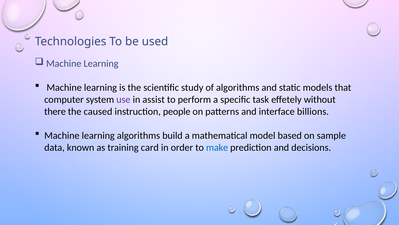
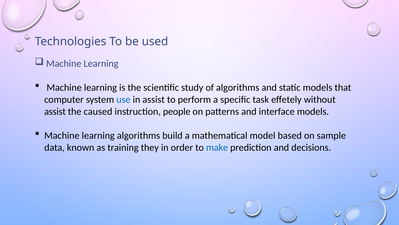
use colour: purple -> blue
there at (55, 111): there -> assist
interface billions: billions -> models
card: card -> they
